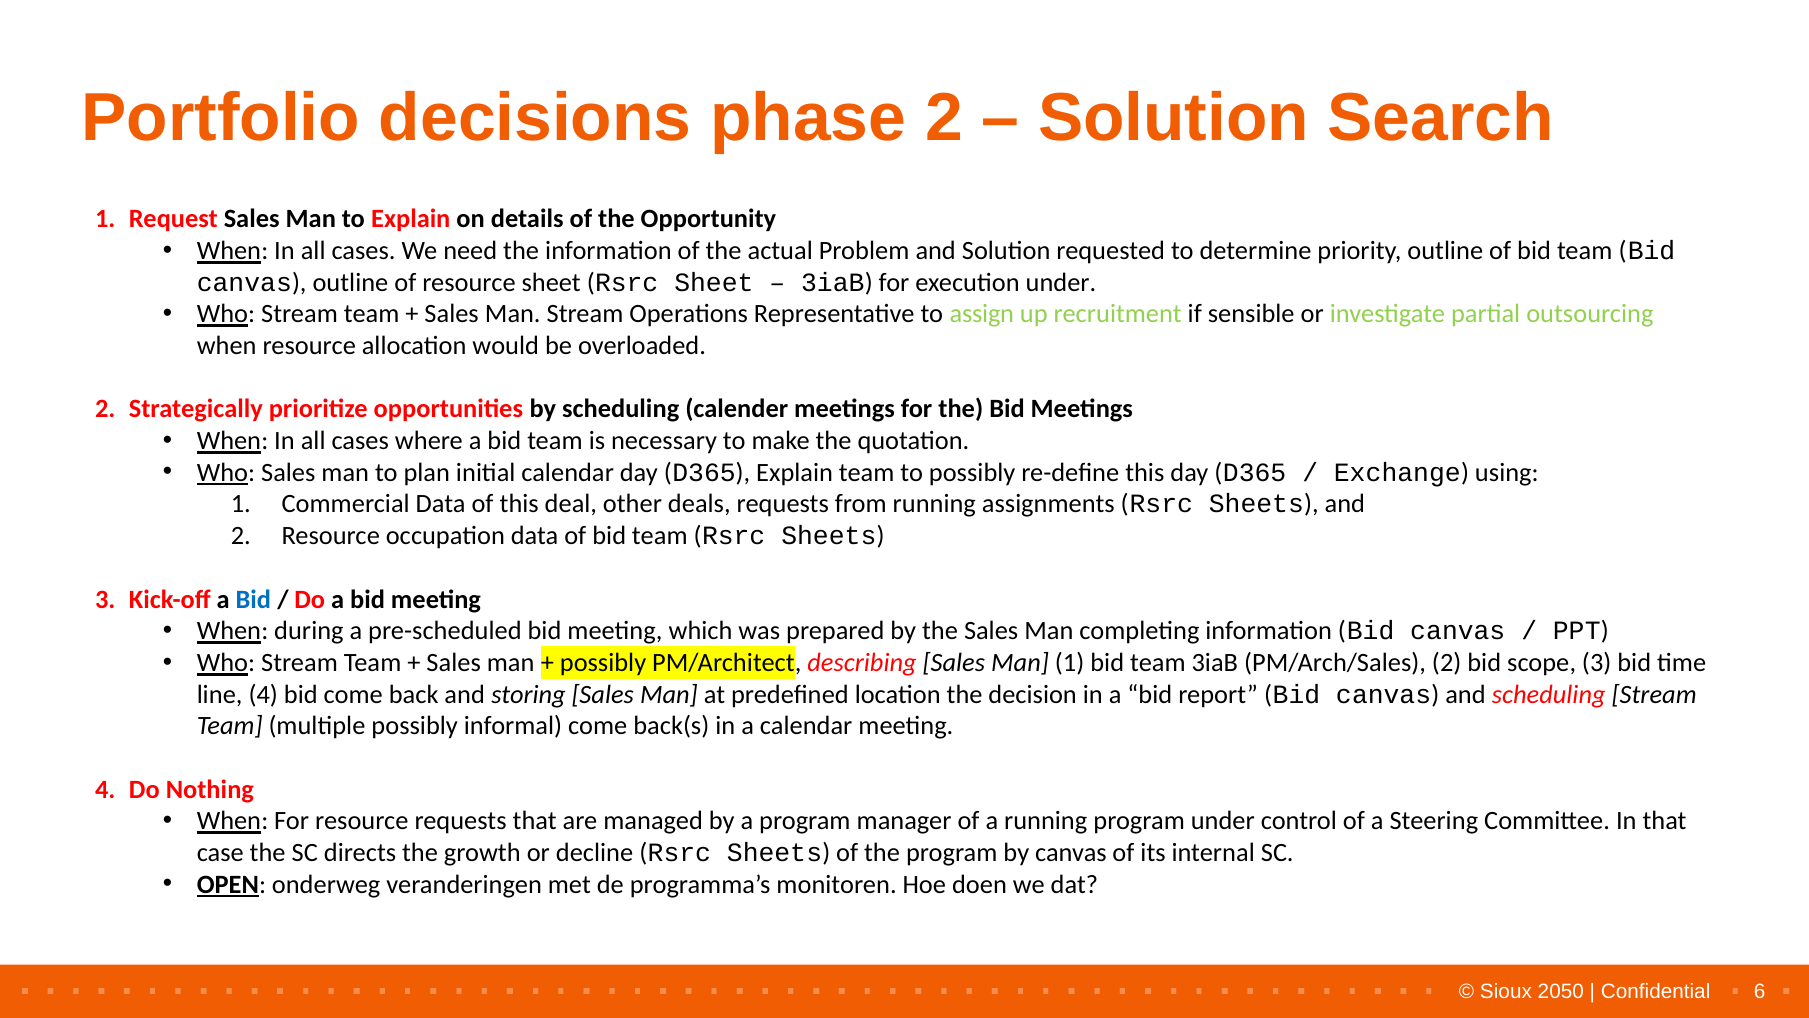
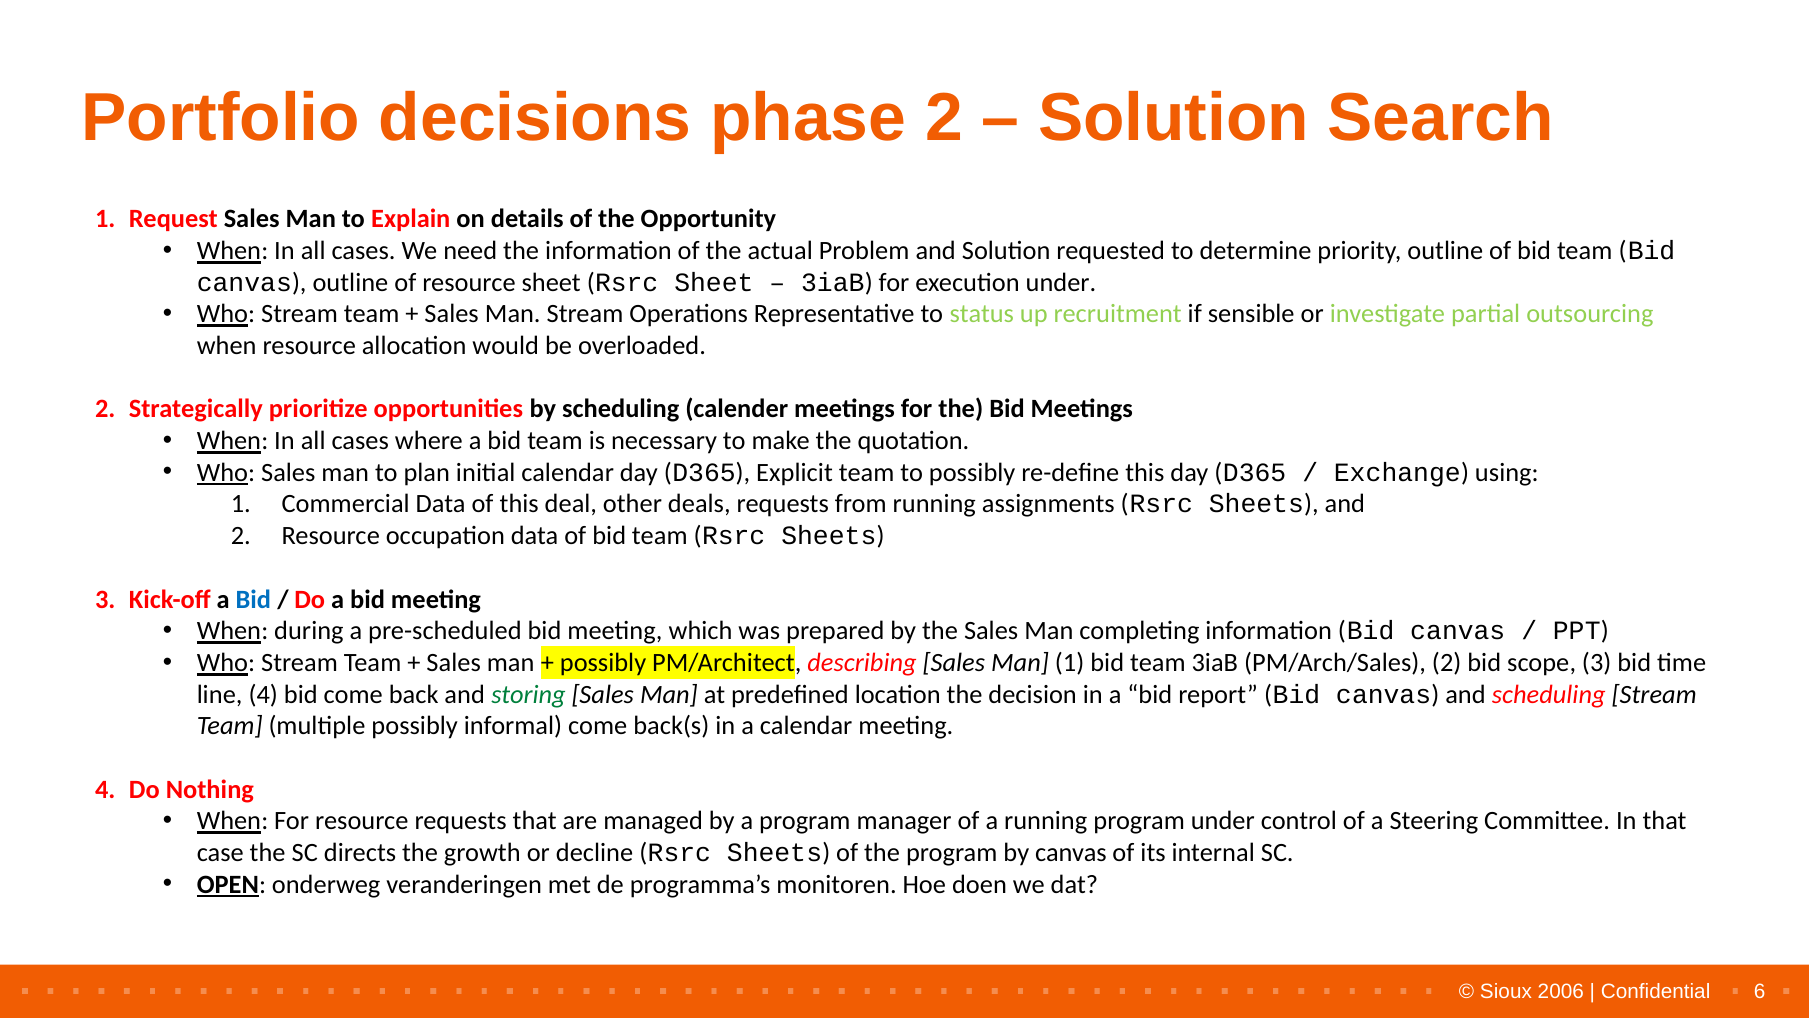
assign: assign -> status
D365 Explain: Explain -> Explicit
storing colour: black -> green
2050: 2050 -> 2006
